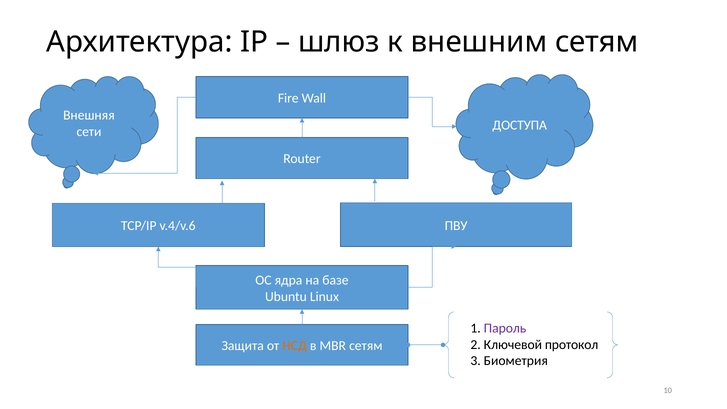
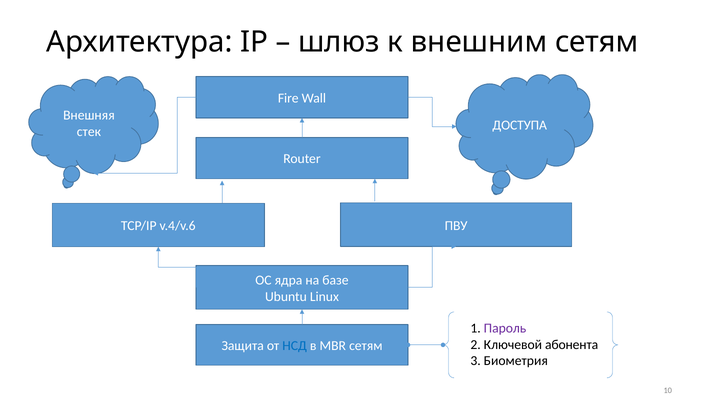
сети: сети -> стек
протокол: протокол -> абонента
НСД colour: orange -> blue
